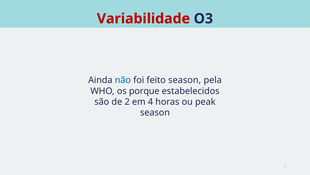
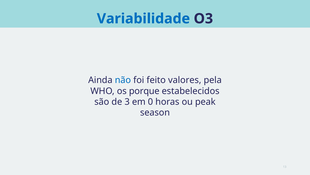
Variabilidade colour: red -> blue
feito season: season -> valores
2: 2 -> 3
4: 4 -> 0
